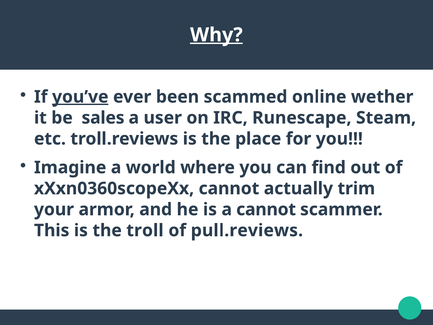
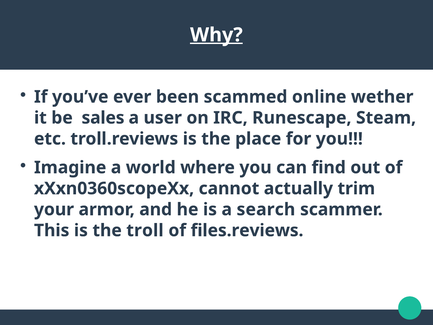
you’ve underline: present -> none
a cannot: cannot -> search
pull.reviews: pull.reviews -> files.reviews
